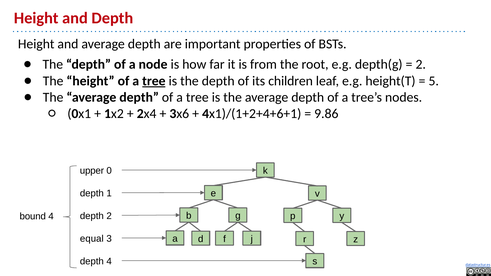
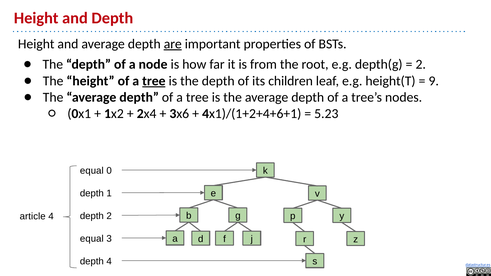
are underline: none -> present
5: 5 -> 9
9.86: 9.86 -> 5.23
upper at (92, 171): upper -> equal
bound: bound -> article
